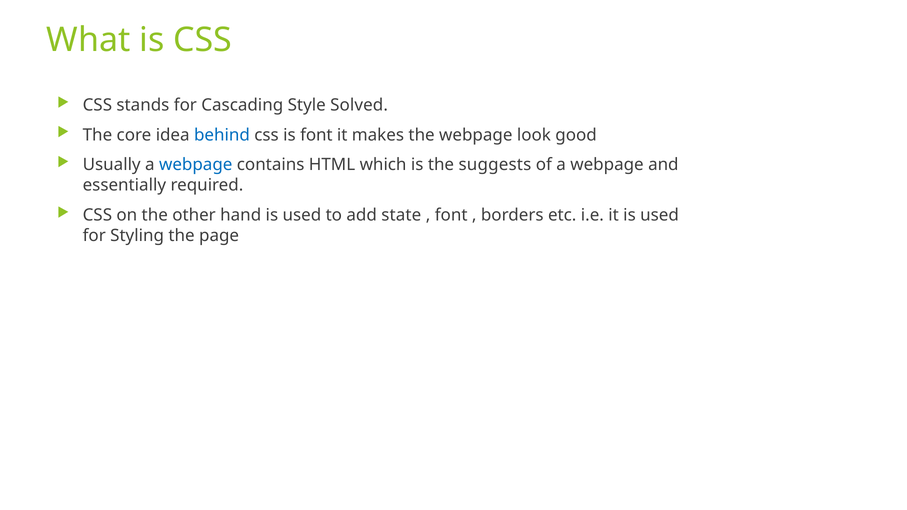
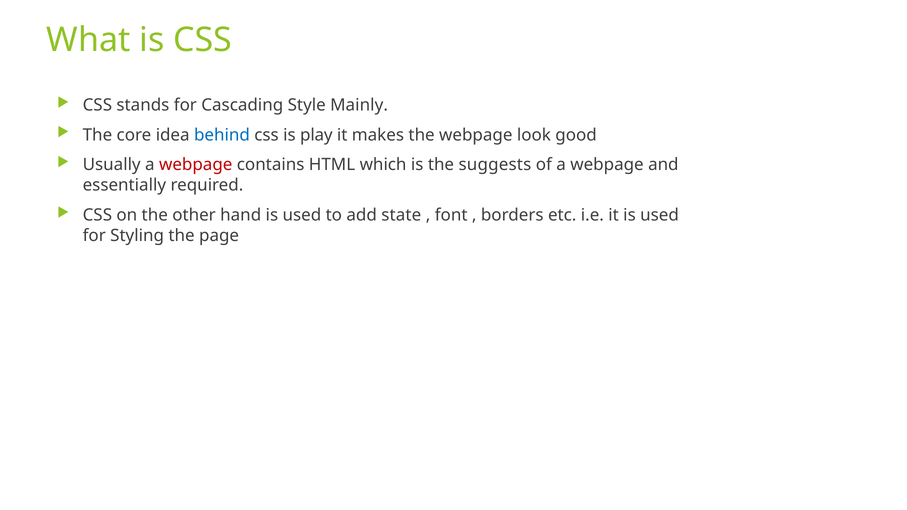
Solved: Solved -> Mainly
is font: font -> play
webpage at (196, 165) colour: blue -> red
